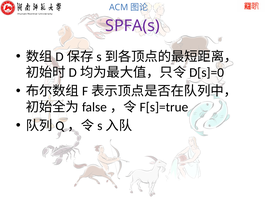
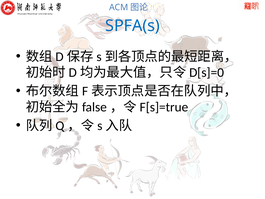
SPFA(s colour: purple -> blue
